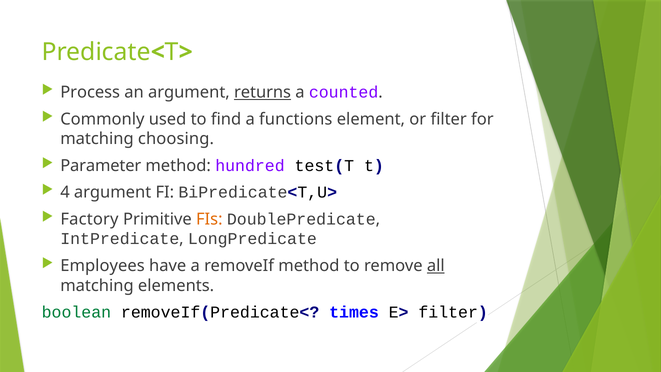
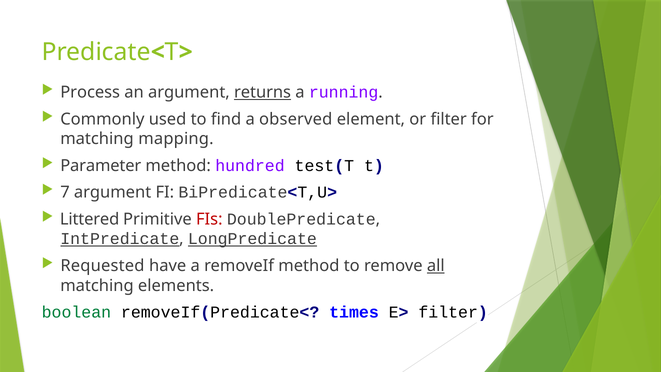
counted: counted -> running
functions: functions -> observed
choosing: choosing -> mapping
4: 4 -> 7
Factory: Factory -> Littered
FIs colour: orange -> red
IntPredicate underline: none -> present
LongPredicate underline: none -> present
Employees: Employees -> Requested
